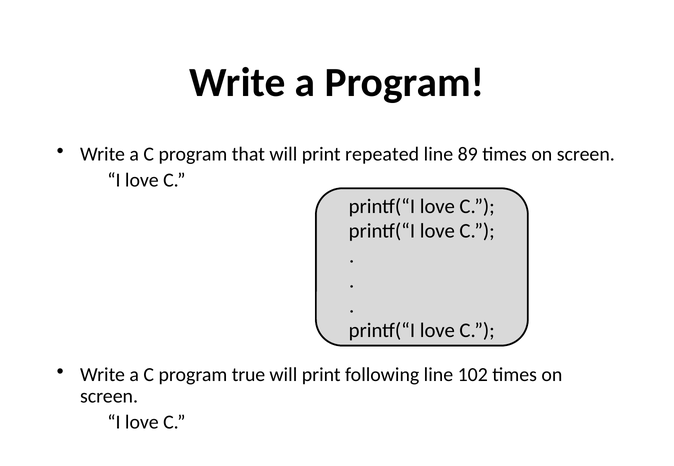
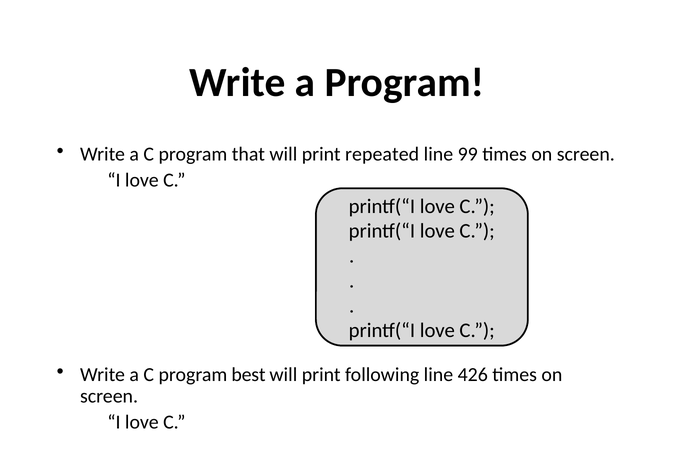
89: 89 -> 99
true: true -> best
102: 102 -> 426
